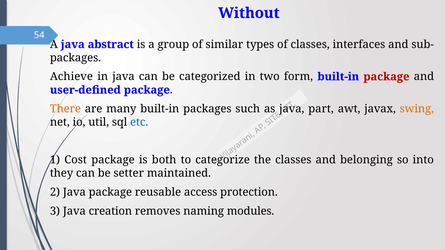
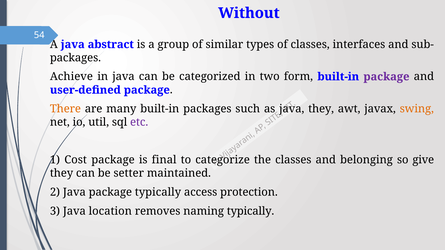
package at (386, 77) colour: red -> purple
part at (321, 109): part -> they
etc colour: blue -> purple
both: both -> final
into: into -> give
package reusable: reusable -> typically
creation: creation -> location
naming modules: modules -> typically
